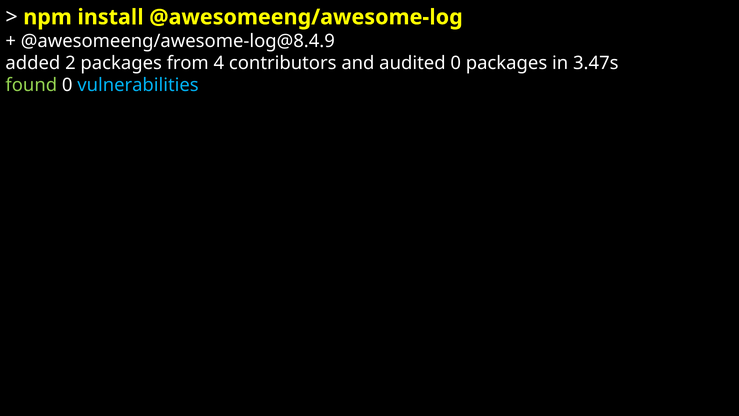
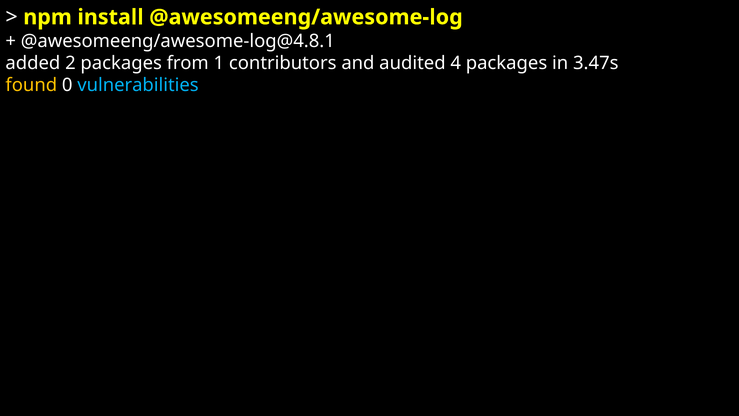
@awesomeeng/awesome-log@8.4.9: @awesomeeng/awesome-log@8.4.9 -> @awesomeeng/awesome-log@4.8.1
4: 4 -> 1
audited 0: 0 -> 4
found colour: light green -> yellow
